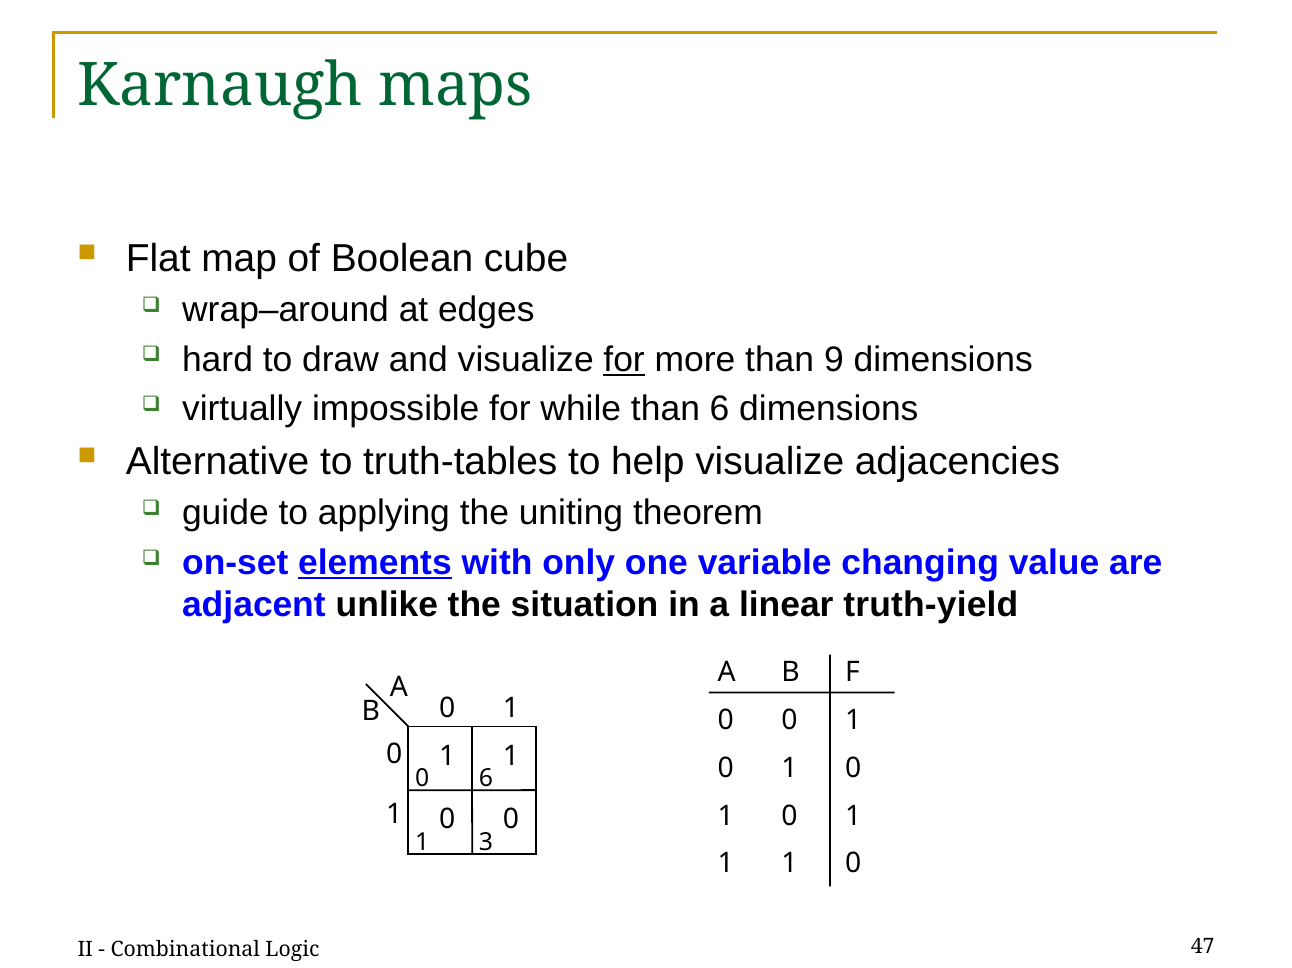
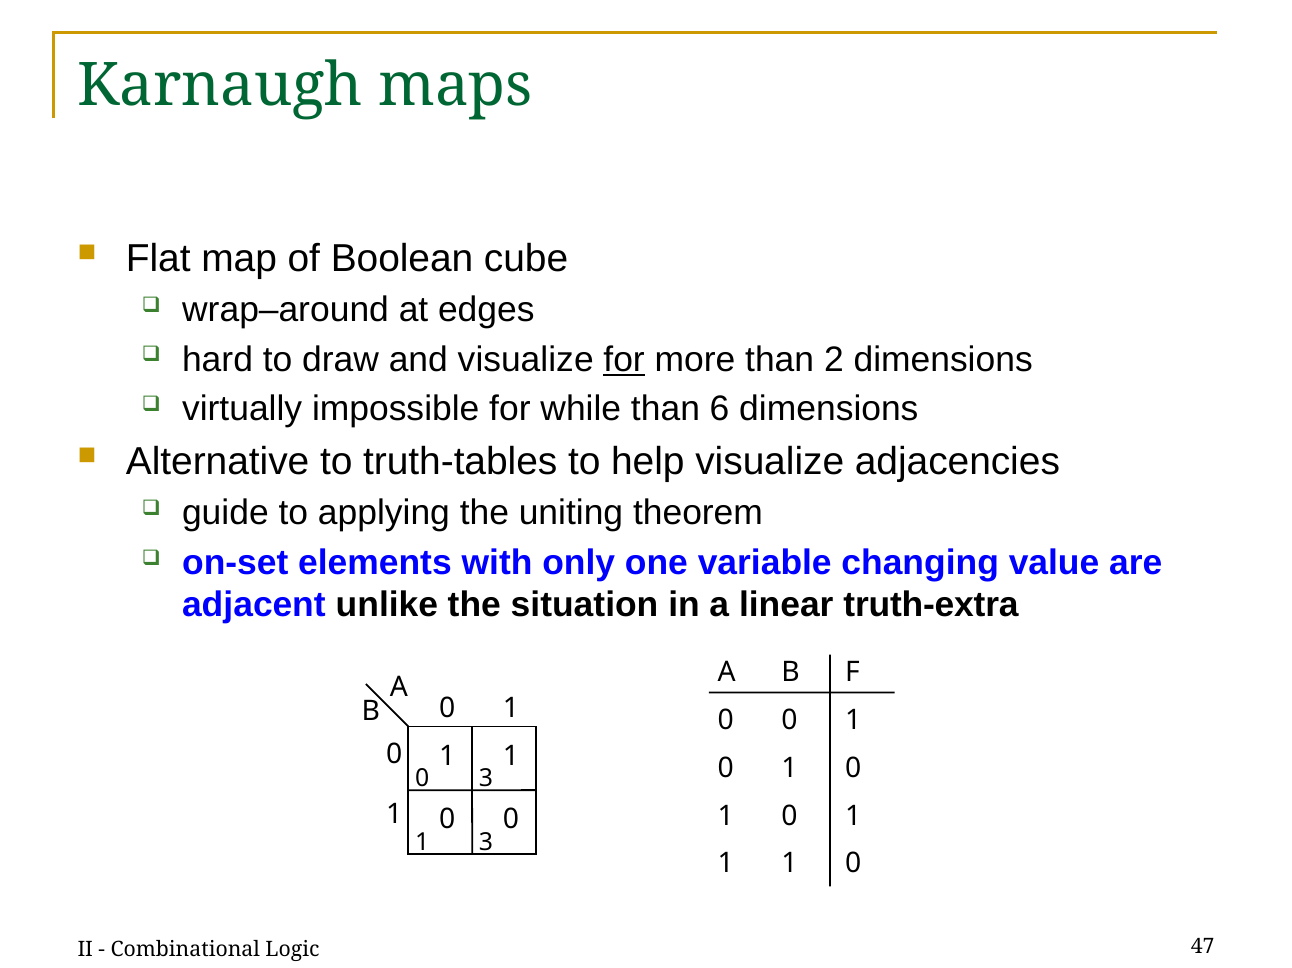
9: 9 -> 2
elements underline: present -> none
truth-yield: truth-yield -> truth-extra
0 6: 6 -> 3
